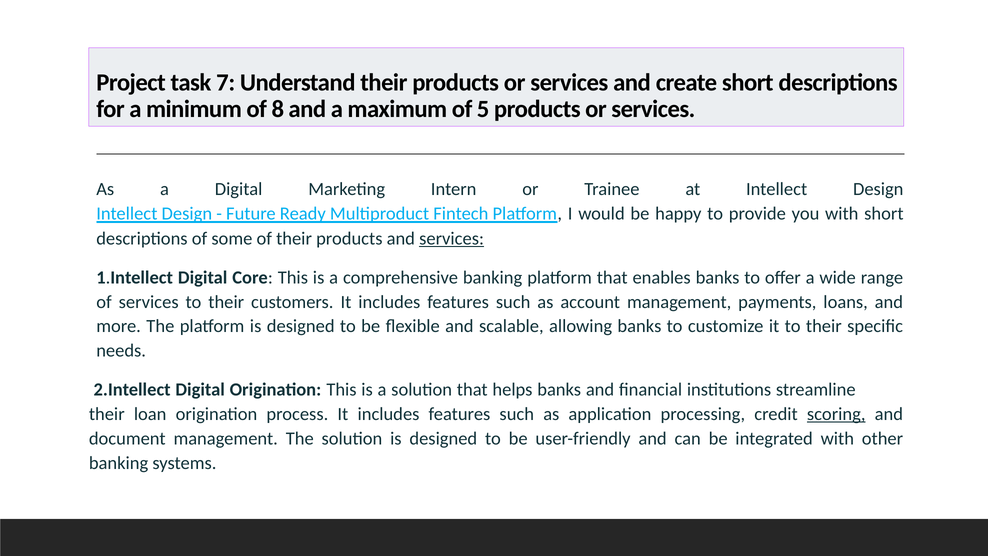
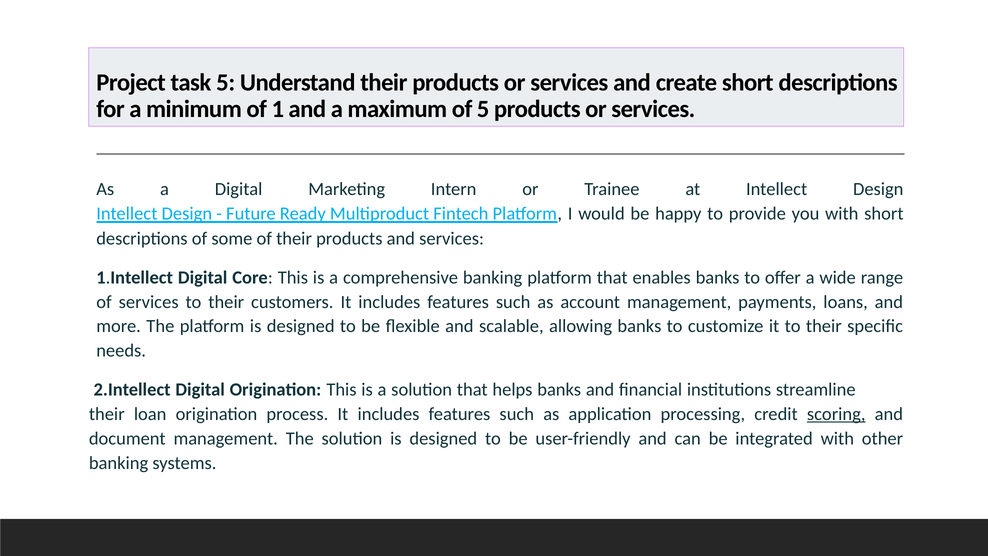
task 7: 7 -> 5
8: 8 -> 1
services at (452, 238) underline: present -> none
